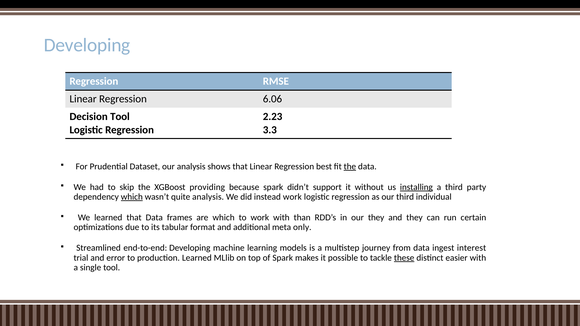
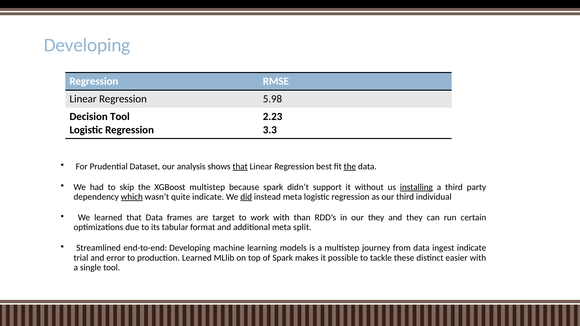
6.06: 6.06 -> 5.98
that at (240, 167) underline: none -> present
XGBoost providing: providing -> multistep
quite analysis: analysis -> indicate
did underline: none -> present
instead work: work -> meta
are which: which -> target
only: only -> split
ingest interest: interest -> indicate
these underline: present -> none
